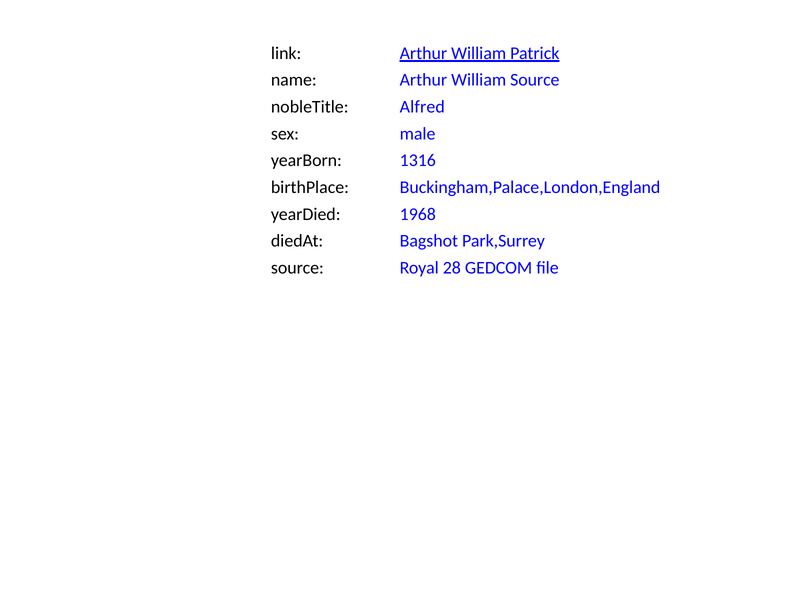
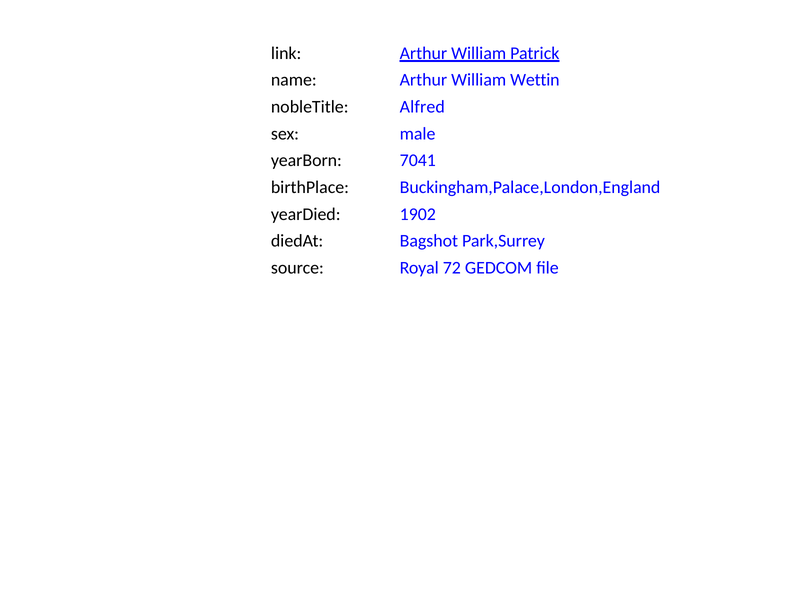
William Source: Source -> Wettin
1316: 1316 -> 7041
1968: 1968 -> 1902
28: 28 -> 72
